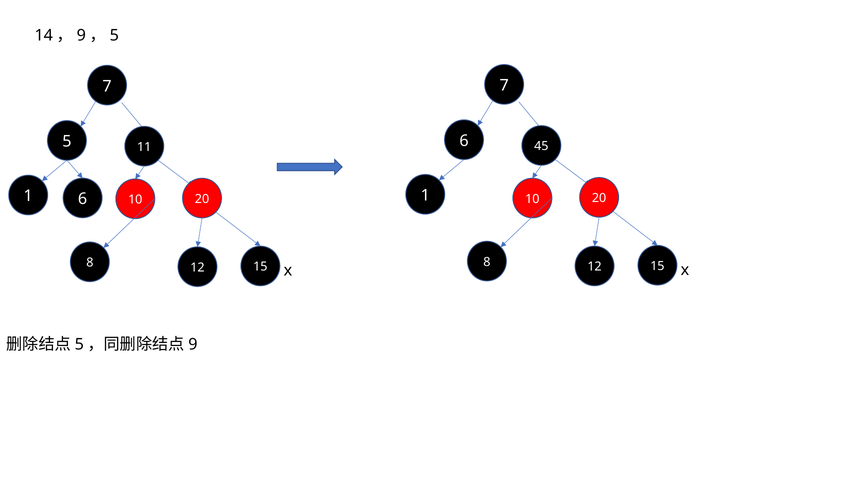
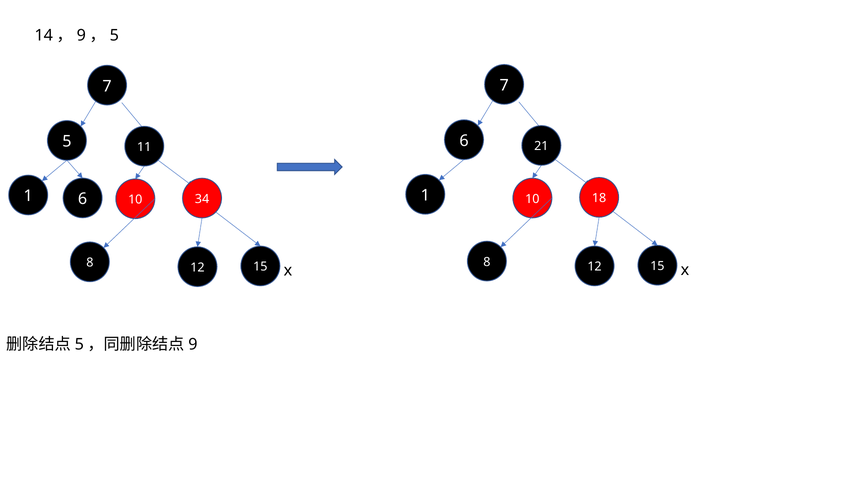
45: 45 -> 21
20 at (599, 198): 20 -> 18
20 at (202, 199): 20 -> 34
